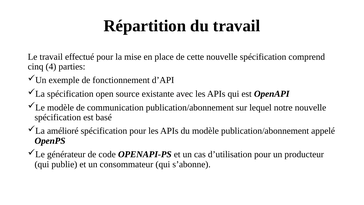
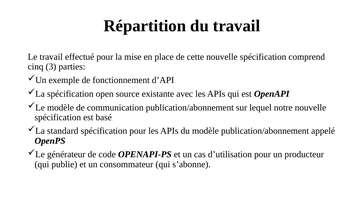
4: 4 -> 3
amélioré: amélioré -> standard
